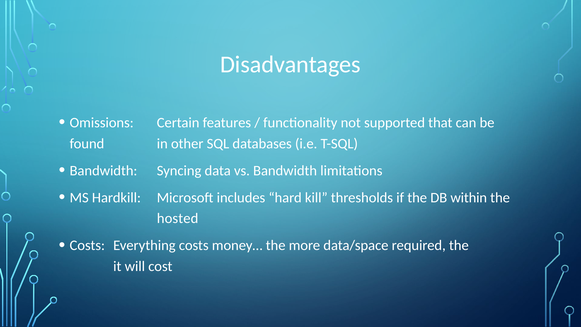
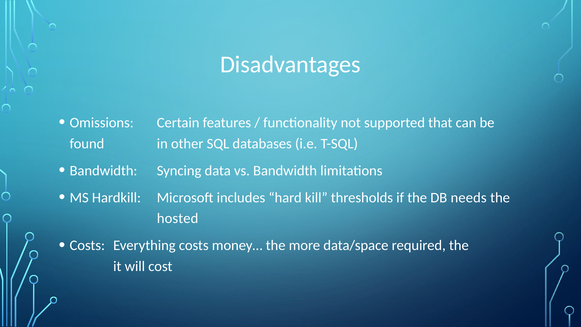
within: within -> needs
